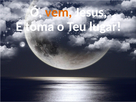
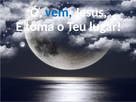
vem colour: orange -> blue
